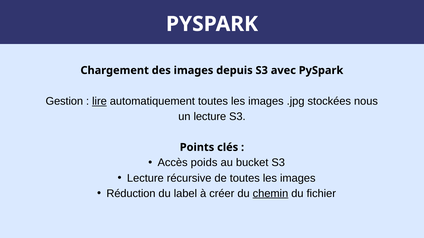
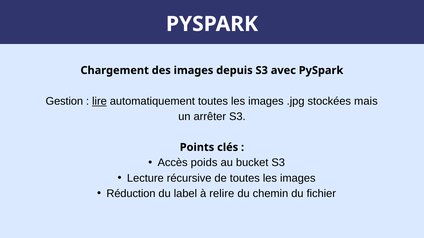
nous: nous -> mais
un lecture: lecture -> arrêter
créer: créer -> relire
chemin underline: present -> none
